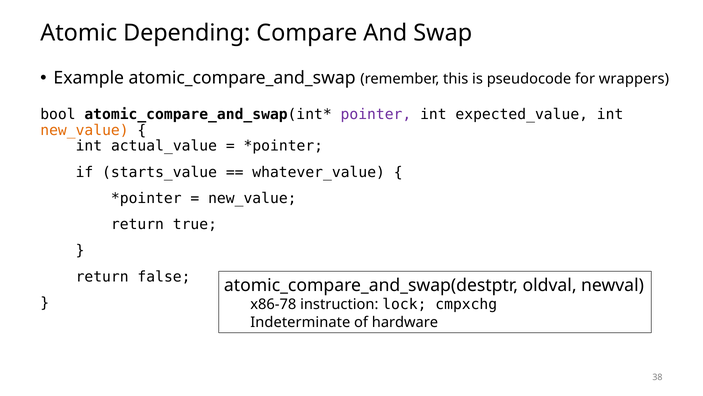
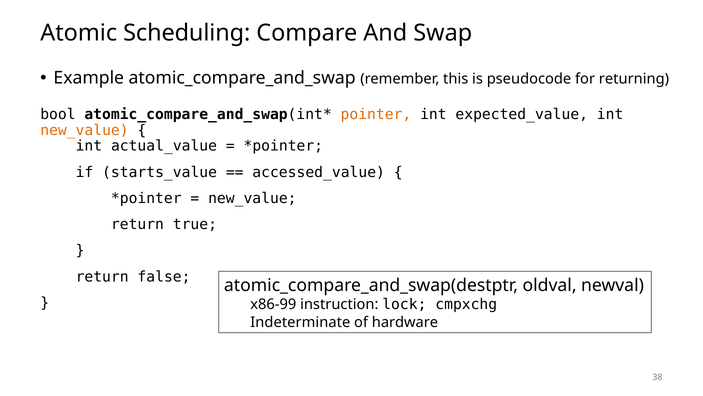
Depending: Depending -> Scheduling
wrappers: wrappers -> returning
pointer colour: purple -> orange
whatever_value: whatever_value -> accessed_value
x86-78: x86-78 -> x86-99
